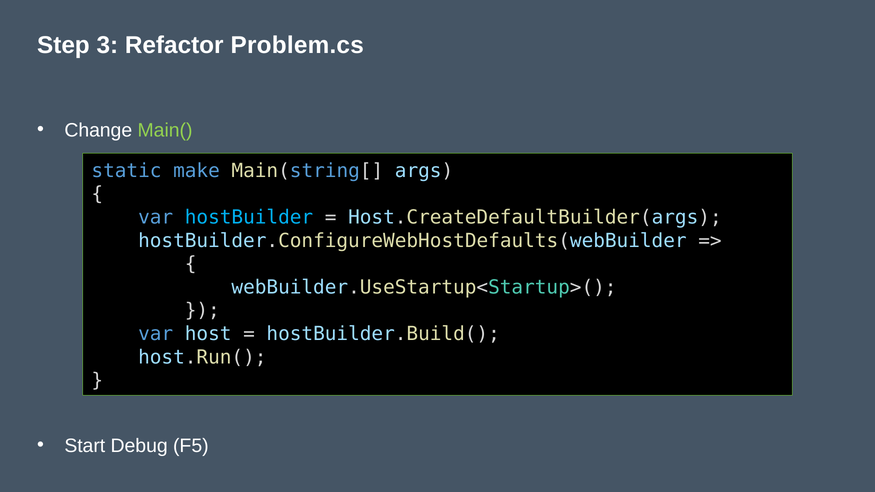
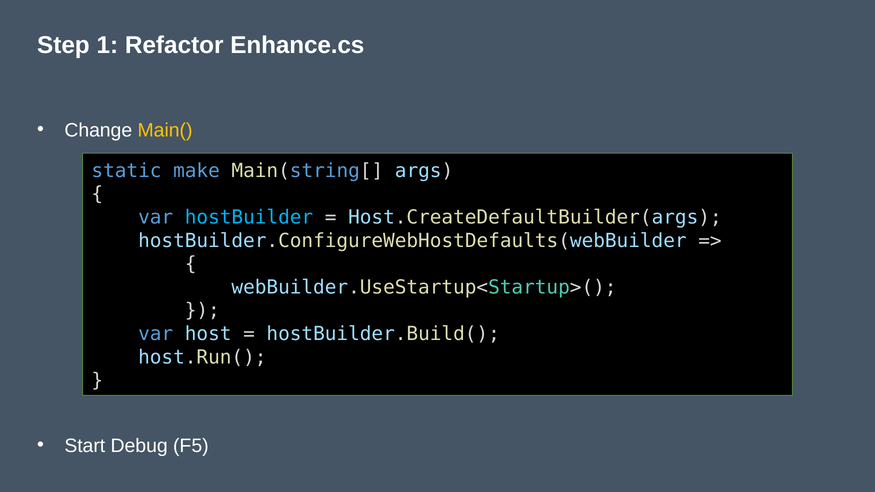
3: 3 -> 1
Problem.cs: Problem.cs -> Enhance.cs
Main( colour: light green -> yellow
